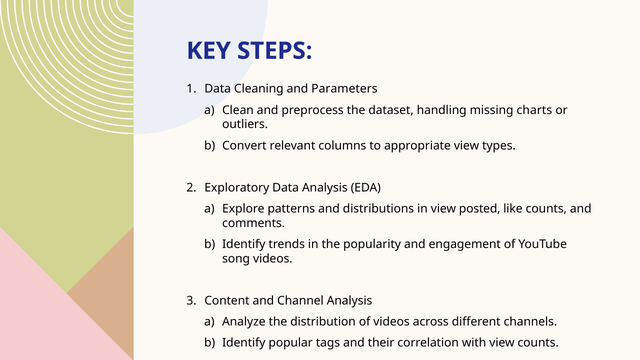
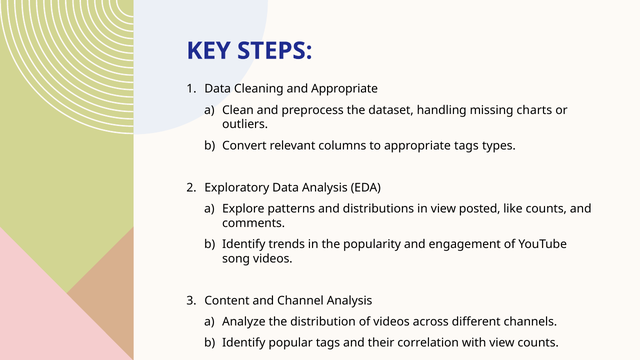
and Parameters: Parameters -> Appropriate
appropriate view: view -> tags
